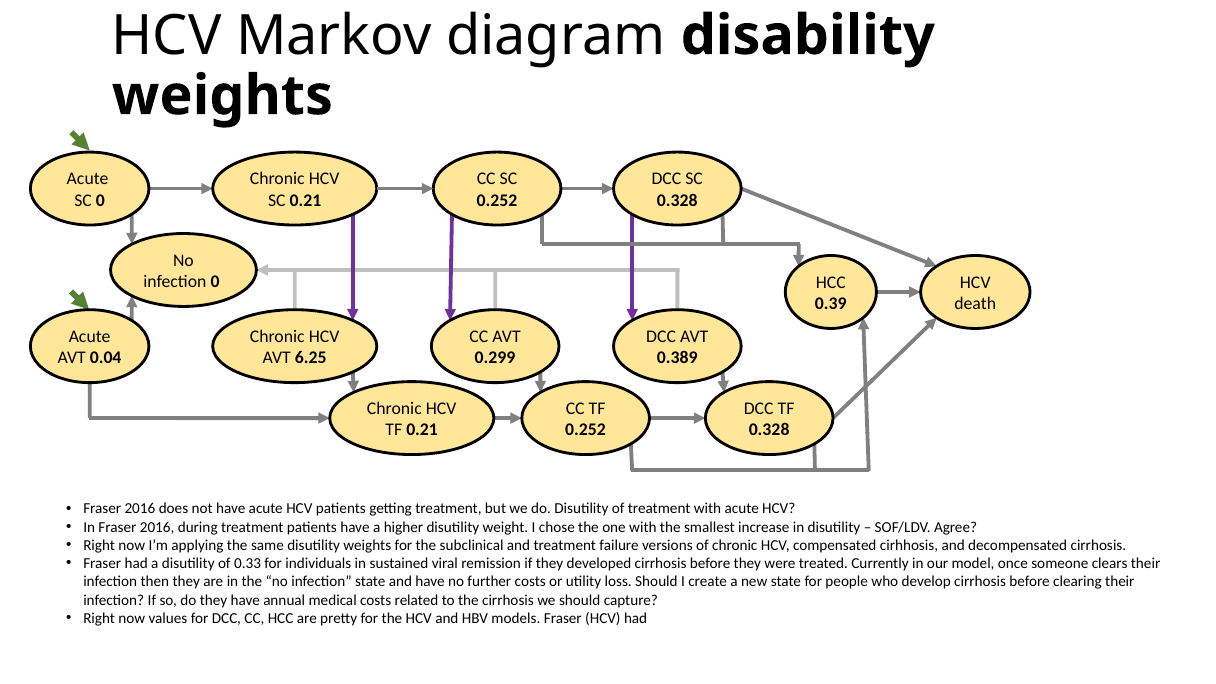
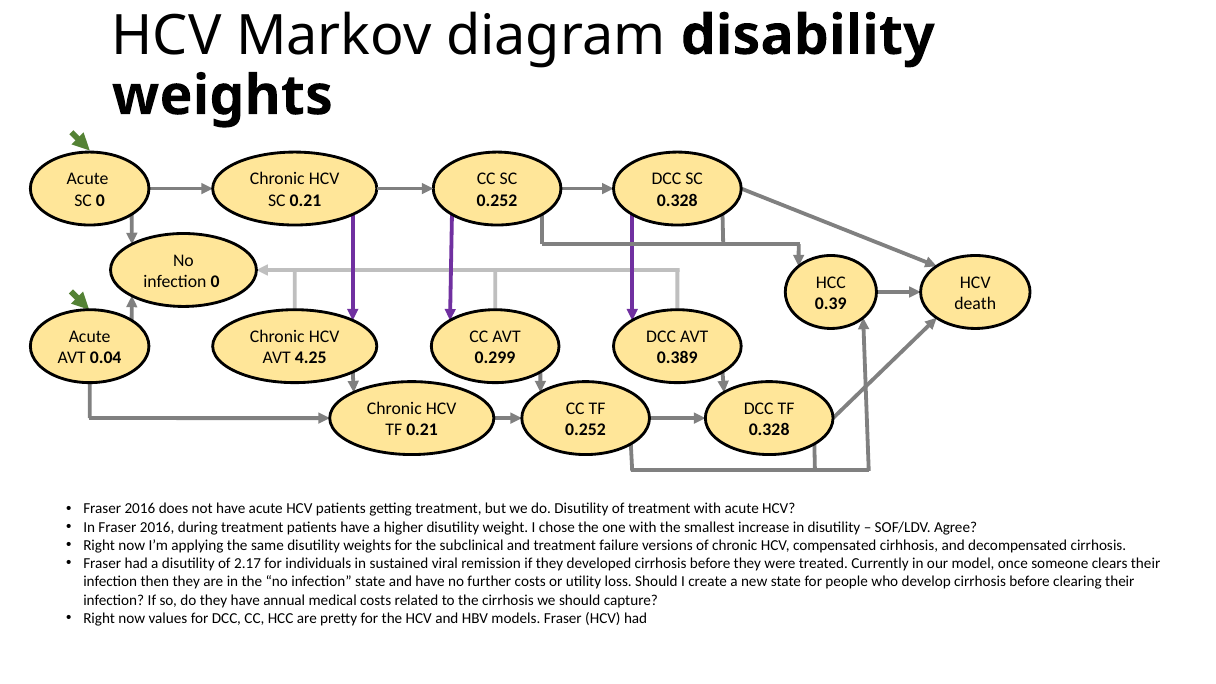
6.25: 6.25 -> 4.25
0.33: 0.33 -> 2.17
